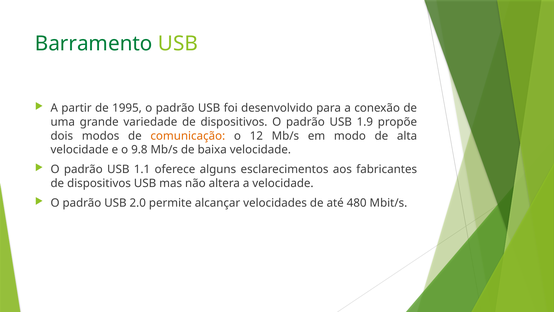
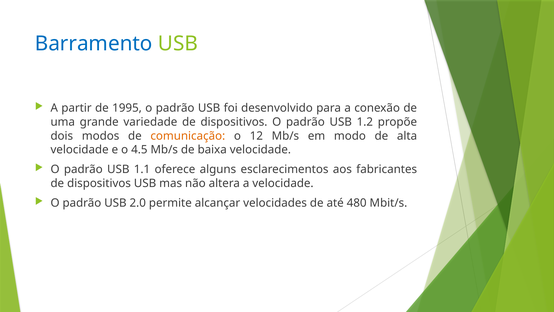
Barramento colour: green -> blue
1.9: 1.9 -> 1.2
9.8: 9.8 -> 4.5
